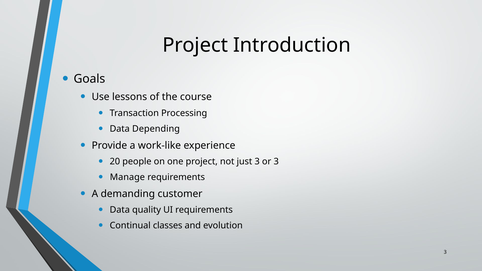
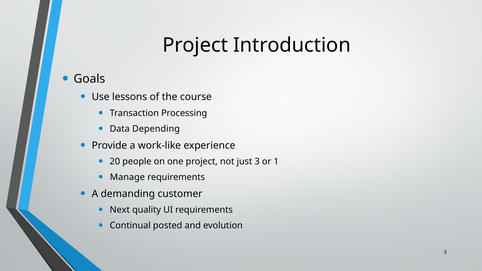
or 3: 3 -> 1
Data at (120, 210): Data -> Next
classes: classes -> posted
